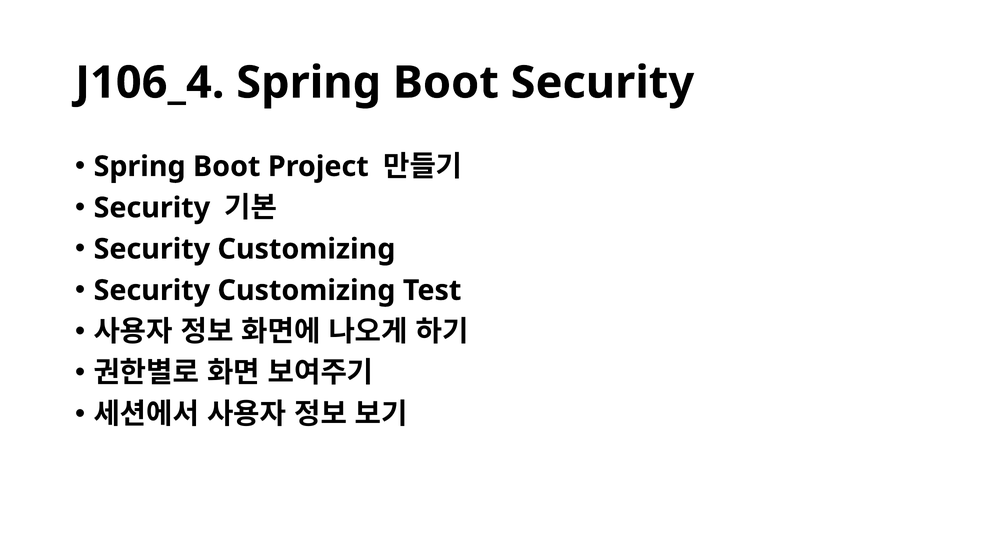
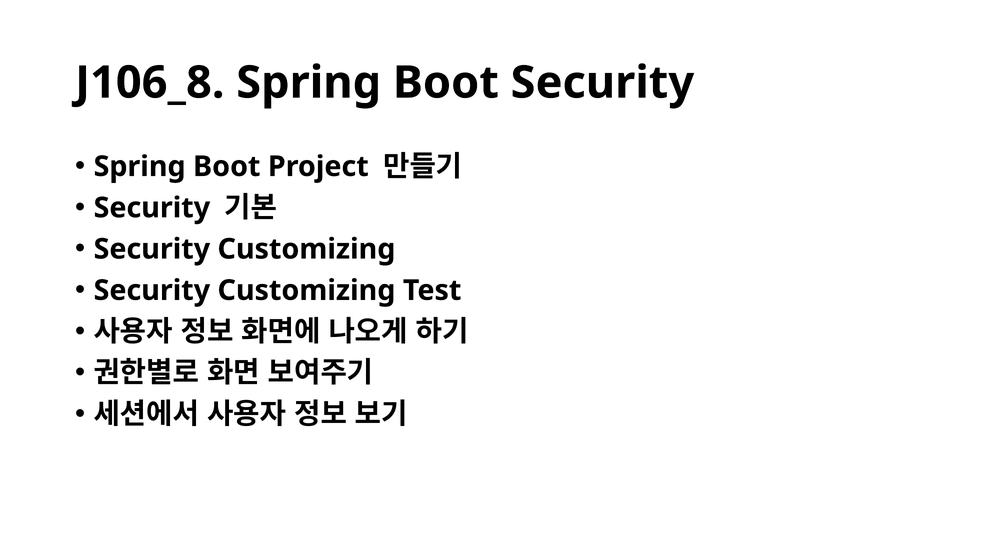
J106_4: J106_4 -> J106_8
